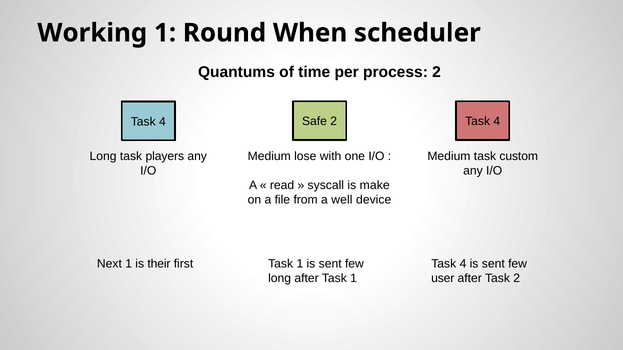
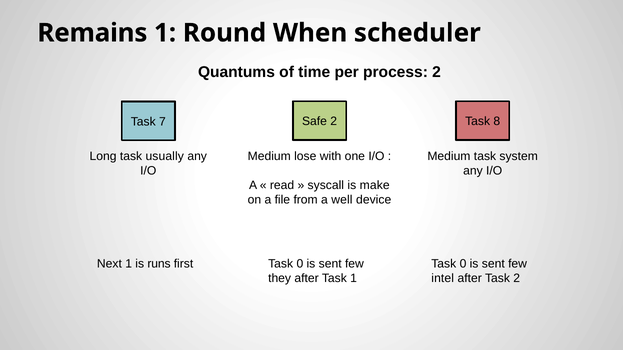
Working: Working -> Remains
4 at (497, 122): 4 -> 8
4 at (162, 122): 4 -> 7
players: players -> usually
custom: custom -> system
1 at (300, 264): 1 -> 0
4 at (463, 264): 4 -> 0
their: their -> runs
long at (280, 279): long -> they
user: user -> intel
